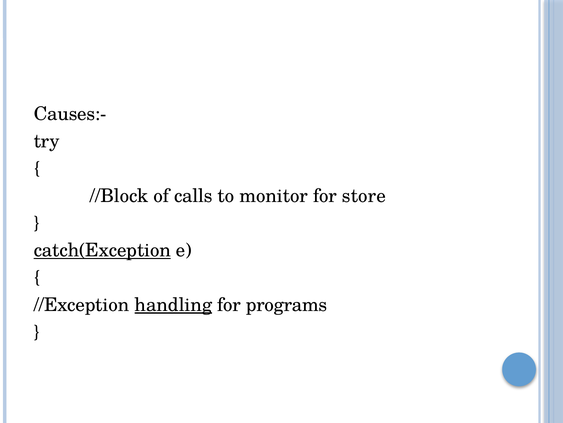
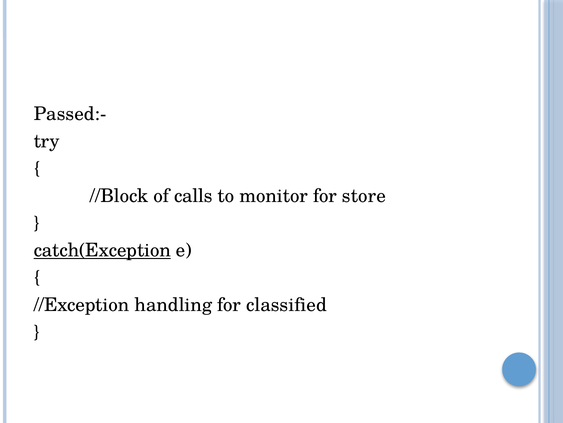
Causes:-: Causes:- -> Passed:-
handling underline: present -> none
programs: programs -> classified
